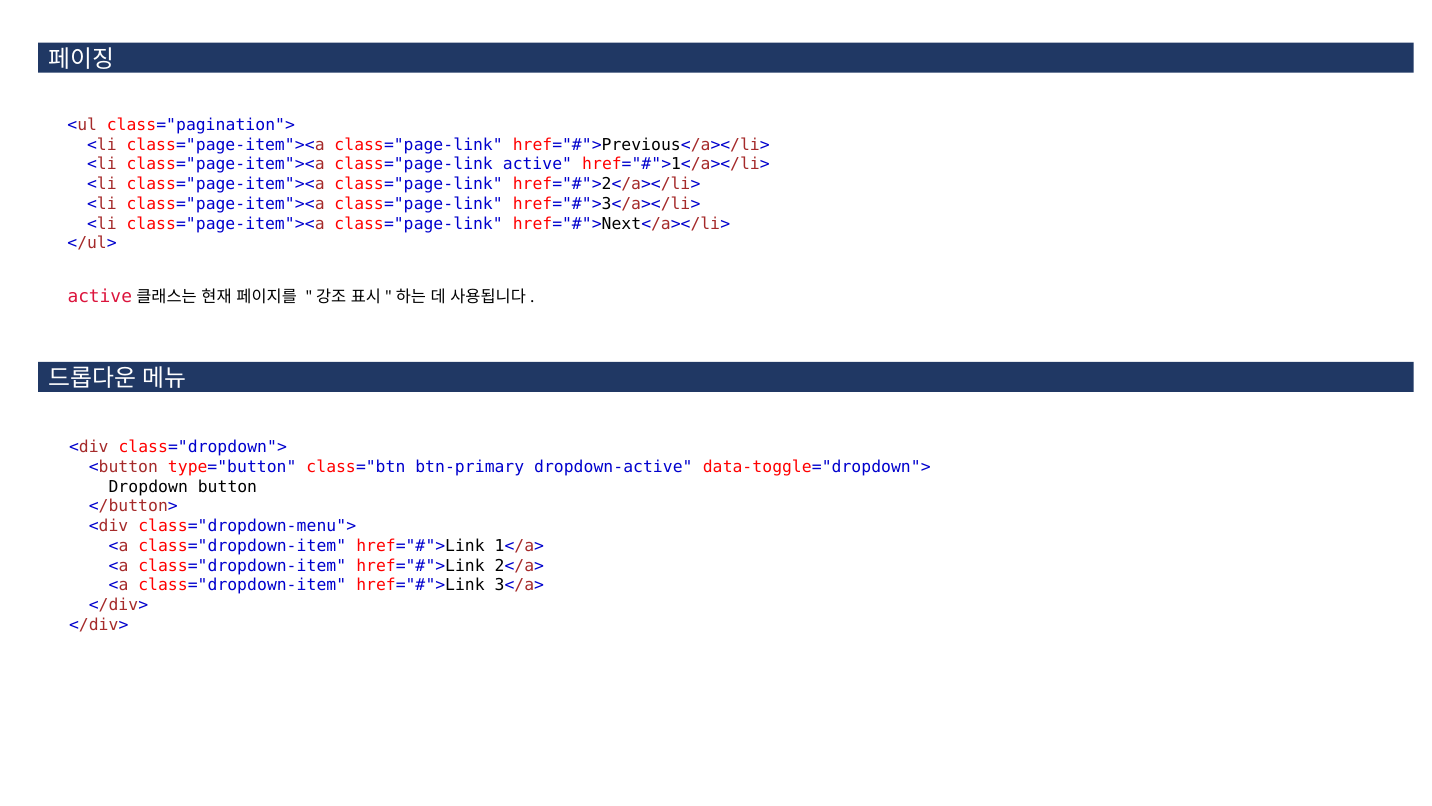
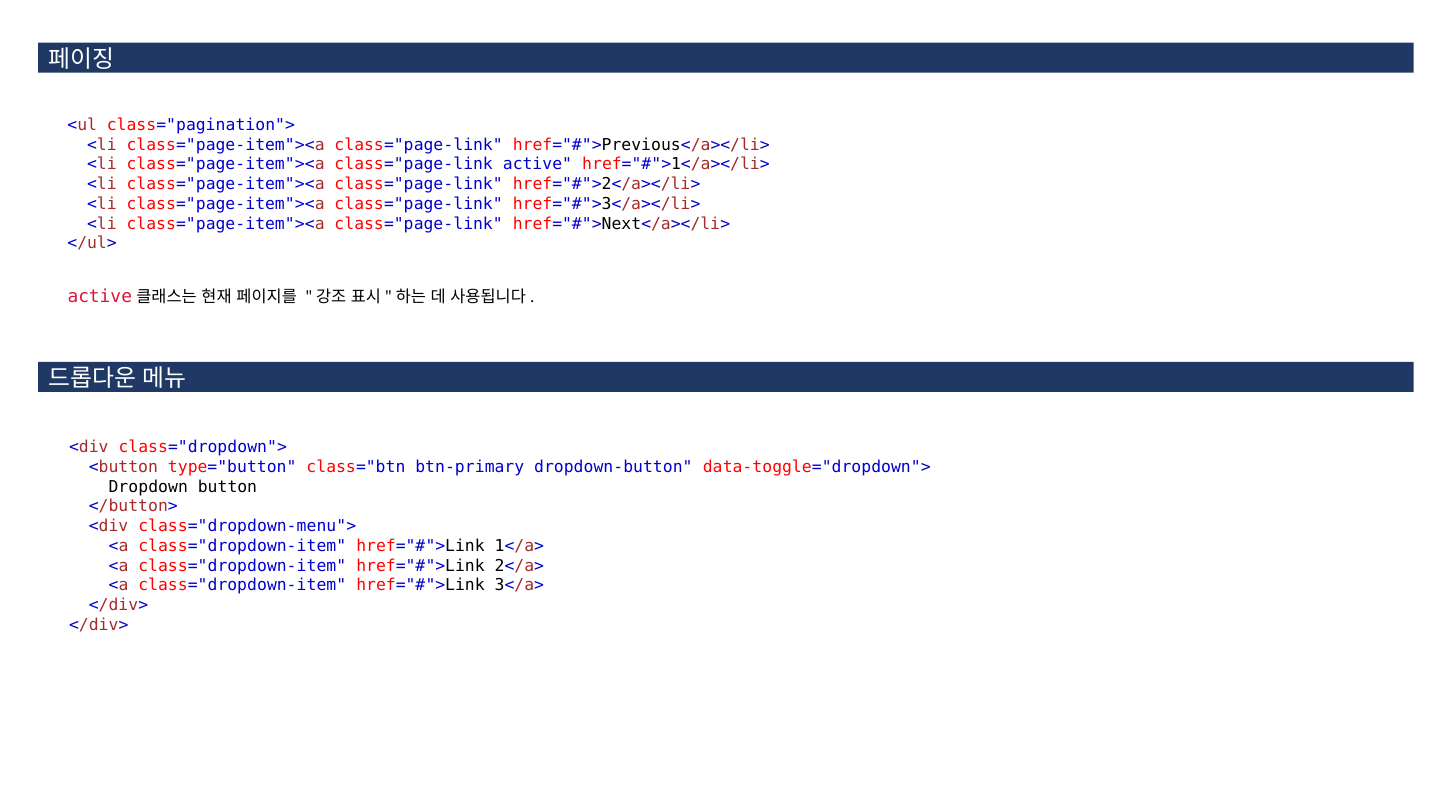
dropdown-active: dropdown-active -> dropdown-button
